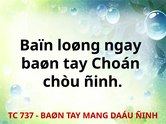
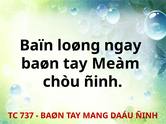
Choán: Choán -> Meàm
